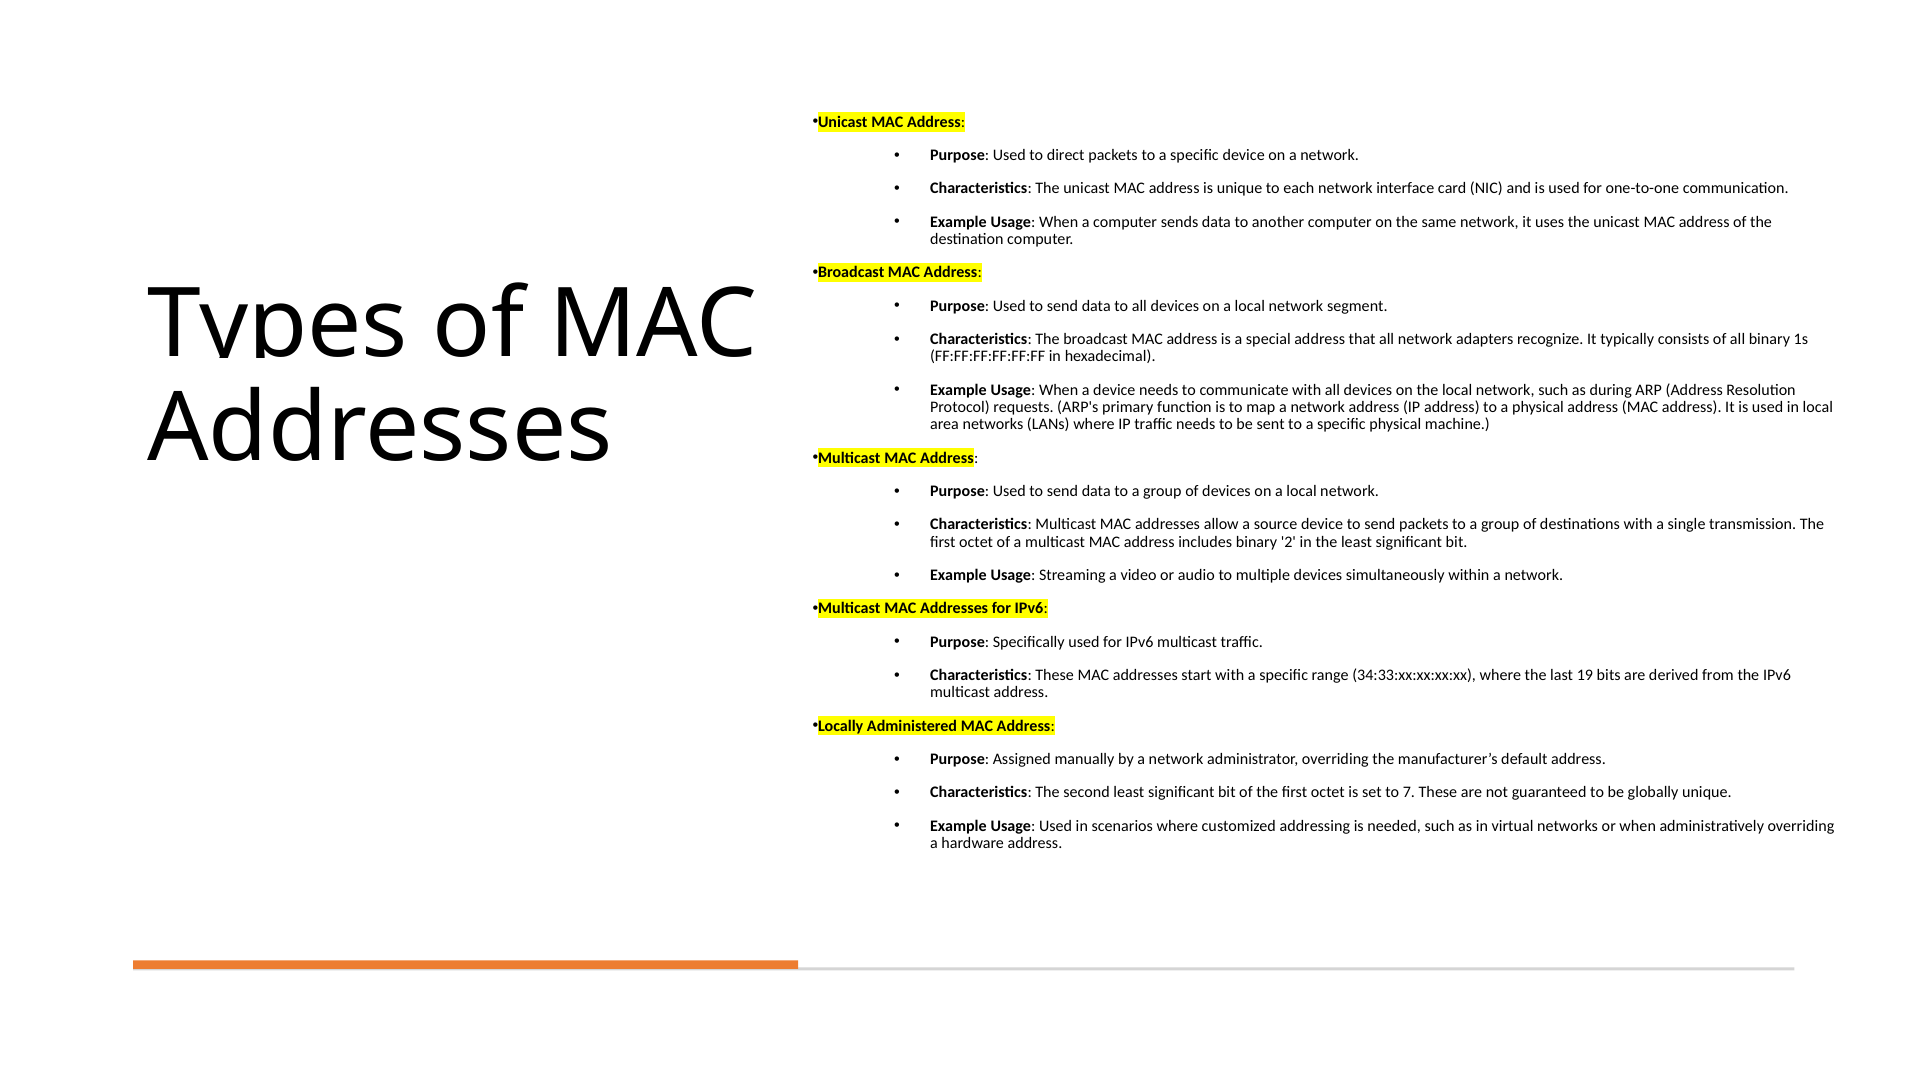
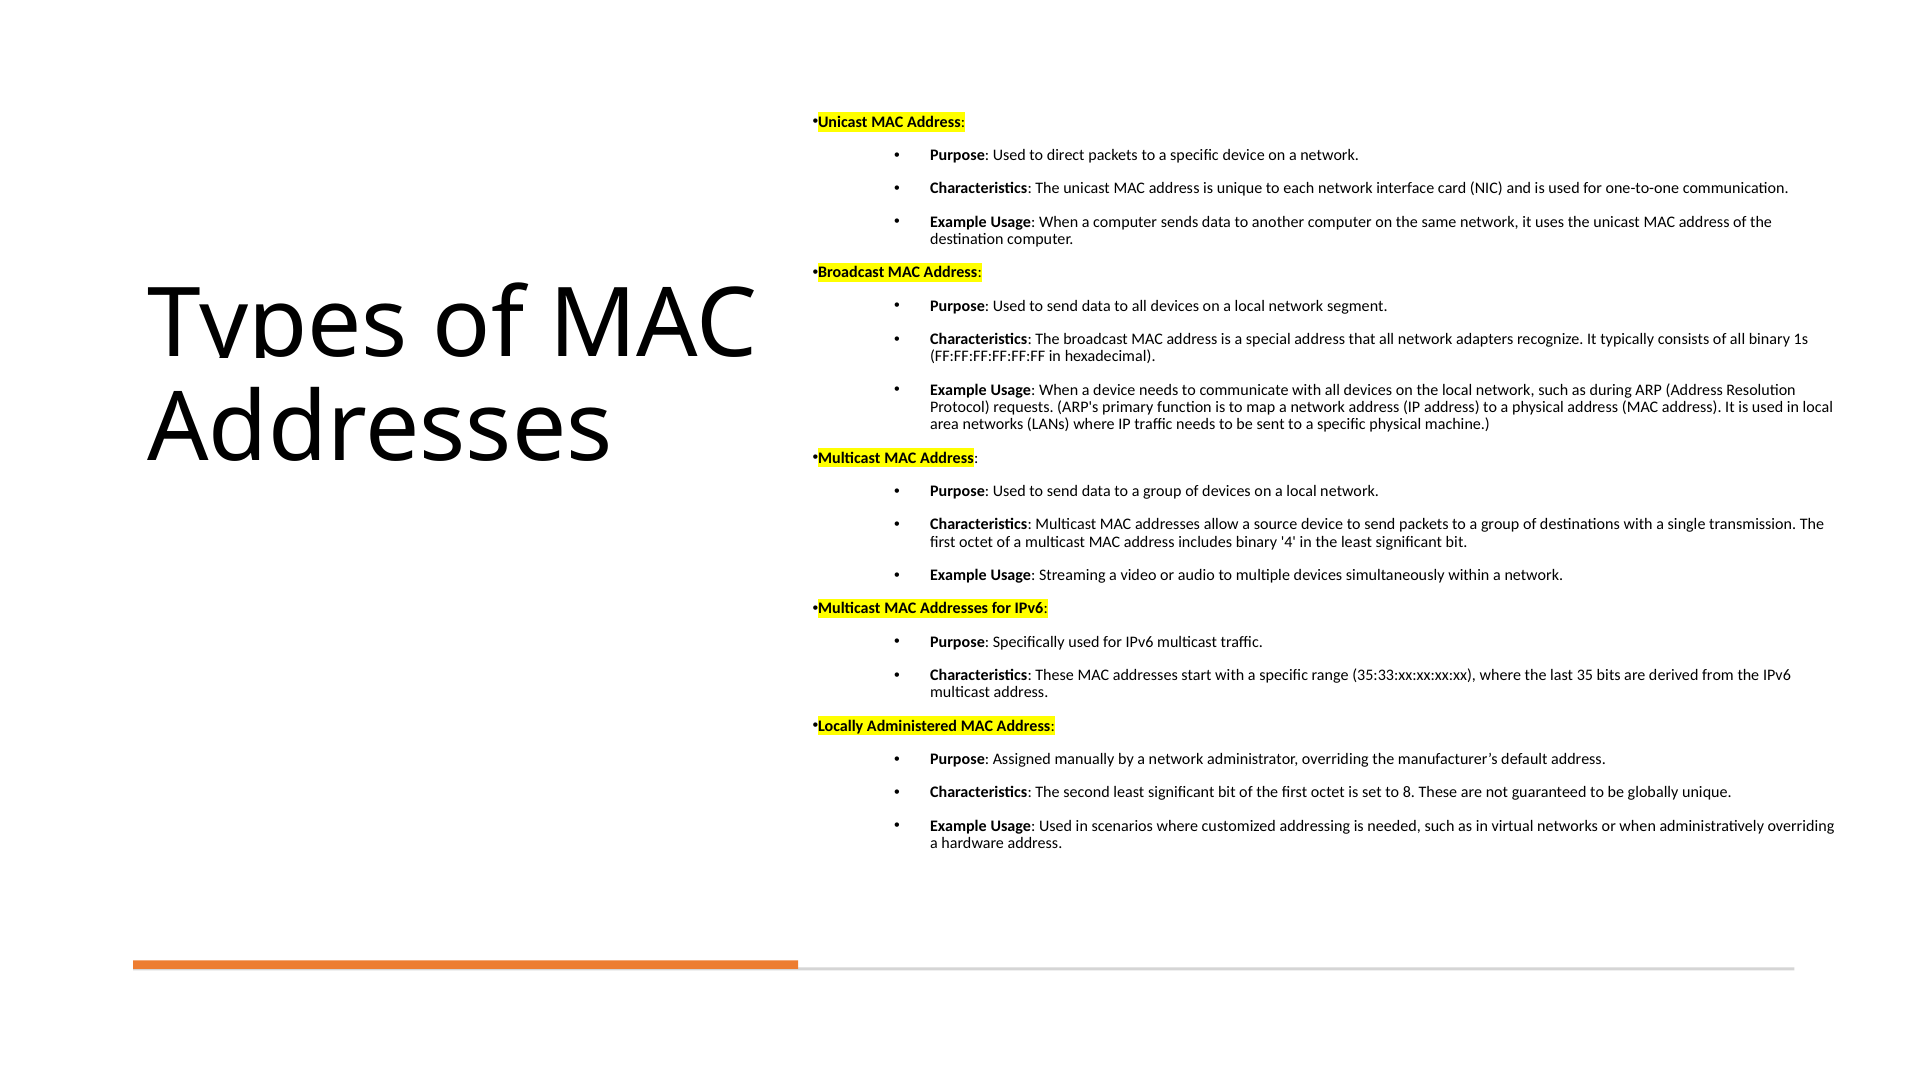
2: 2 -> 4
34:33:xx:xx:xx:xx: 34:33:xx:xx:xx:xx -> 35:33:xx:xx:xx:xx
19: 19 -> 35
7: 7 -> 8
